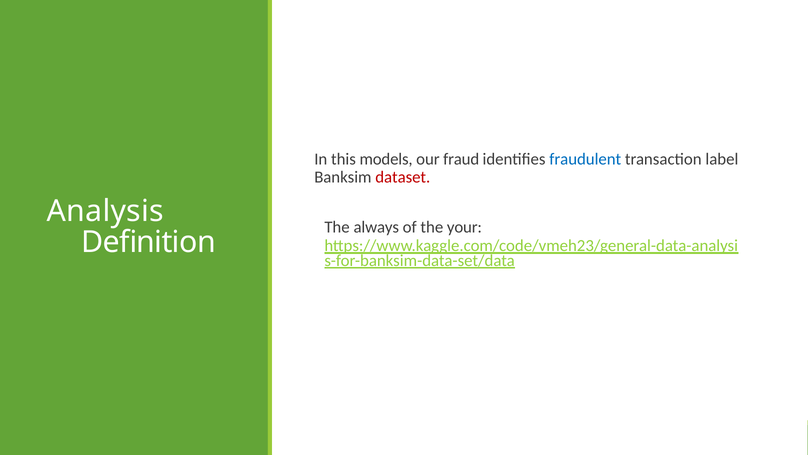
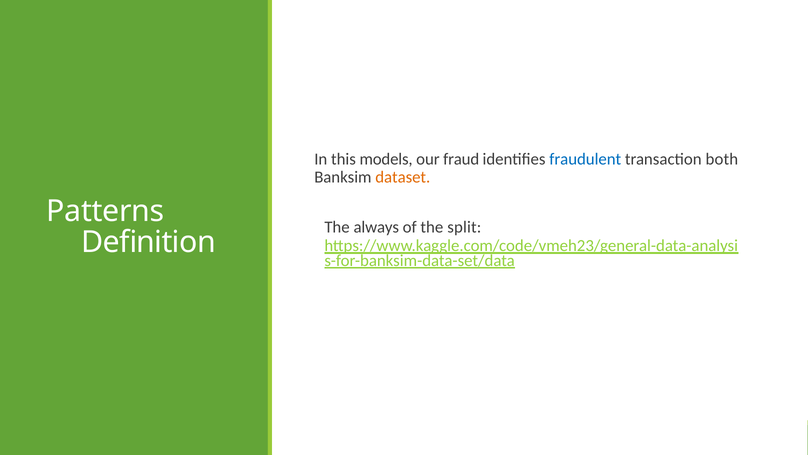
label: label -> both
dataset colour: red -> orange
Analysis: Analysis -> Patterns
your: your -> split
